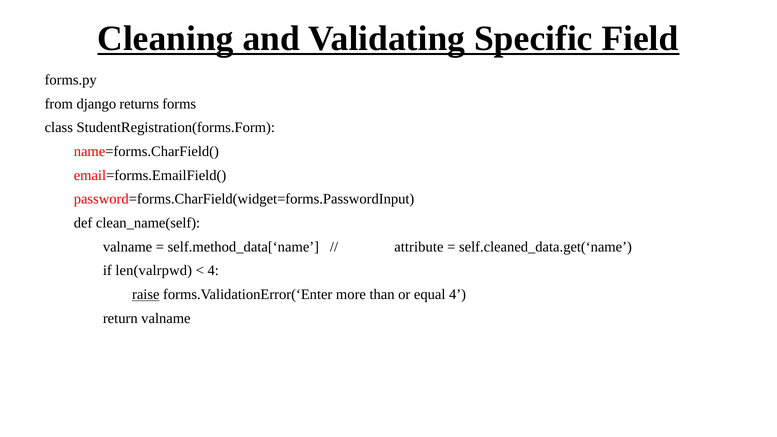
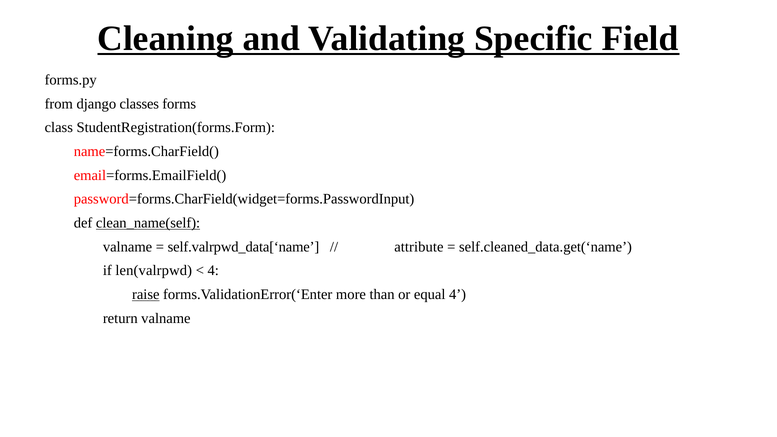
returns: returns -> classes
clean_name(self underline: none -> present
self.method_data[‘name: self.method_data[‘name -> self.valrpwd_data[‘name
